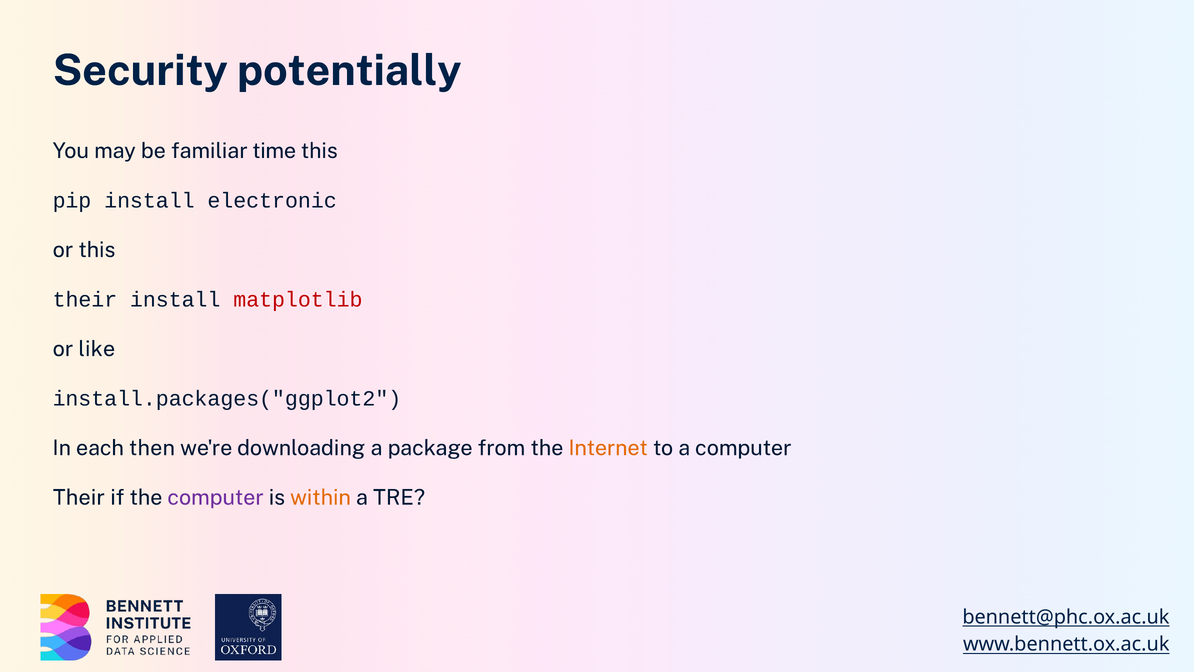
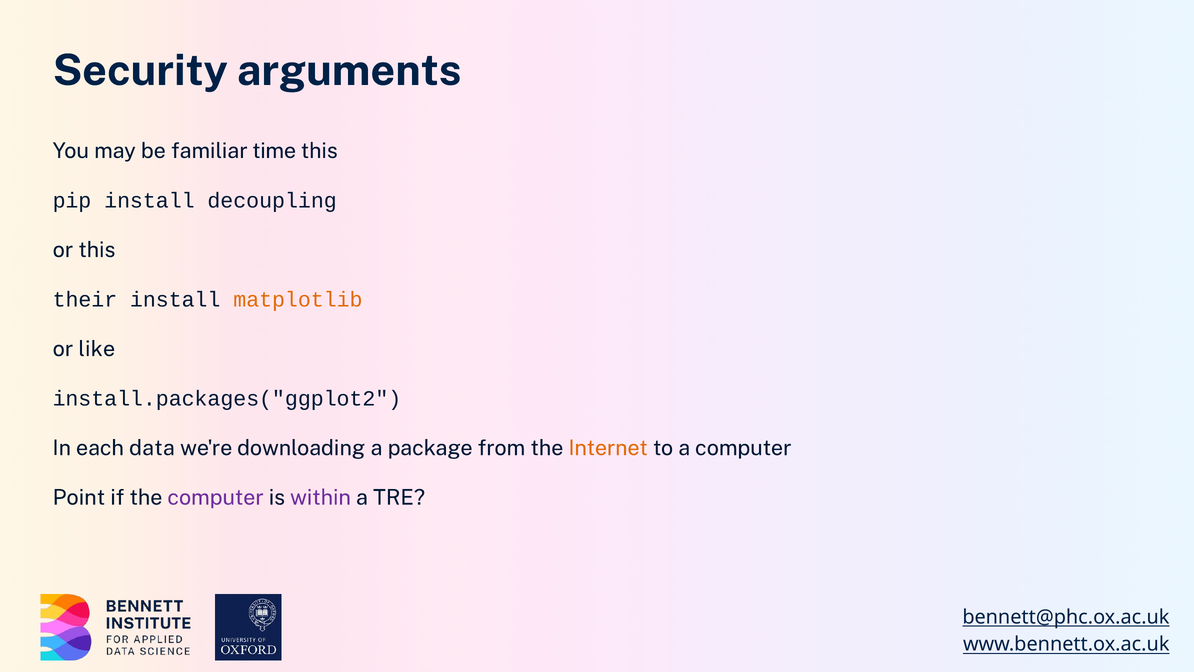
potentially: potentially -> arguments
electronic: electronic -> decoupling
matplotlib colour: red -> orange
then: then -> data
Their at (79, 497): Their -> Point
within colour: orange -> purple
